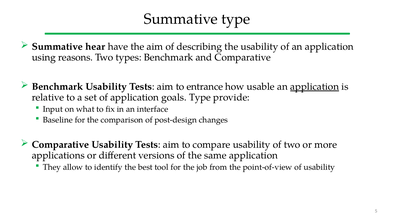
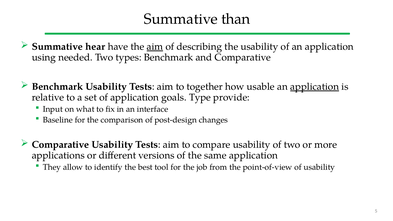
Summative type: type -> than
aim at (155, 47) underline: none -> present
reasons: reasons -> needed
entrance: entrance -> together
